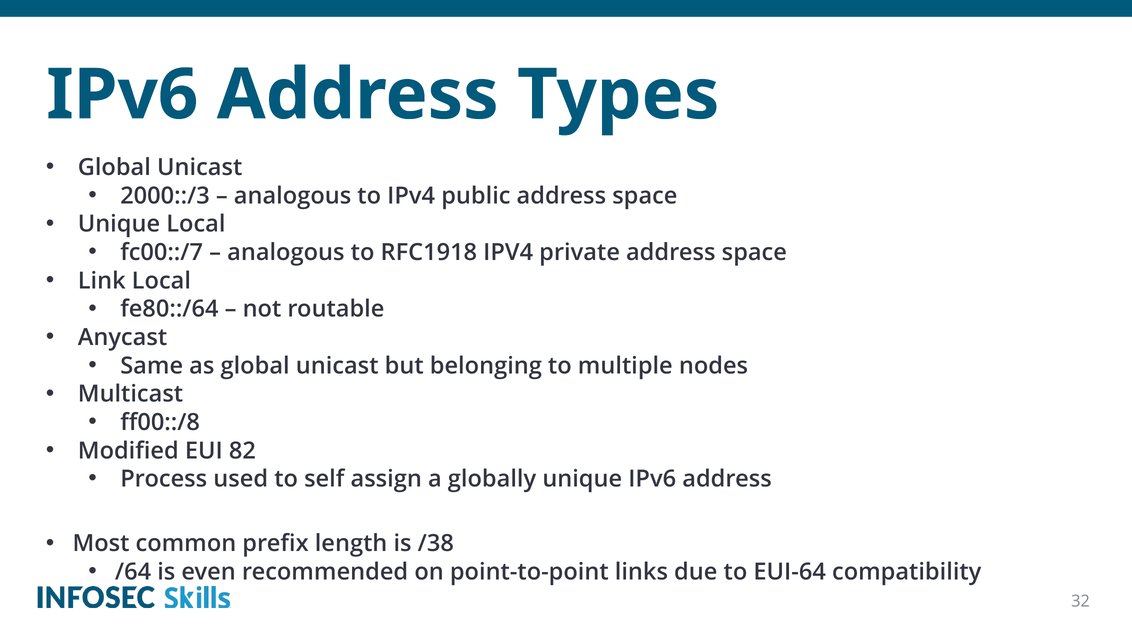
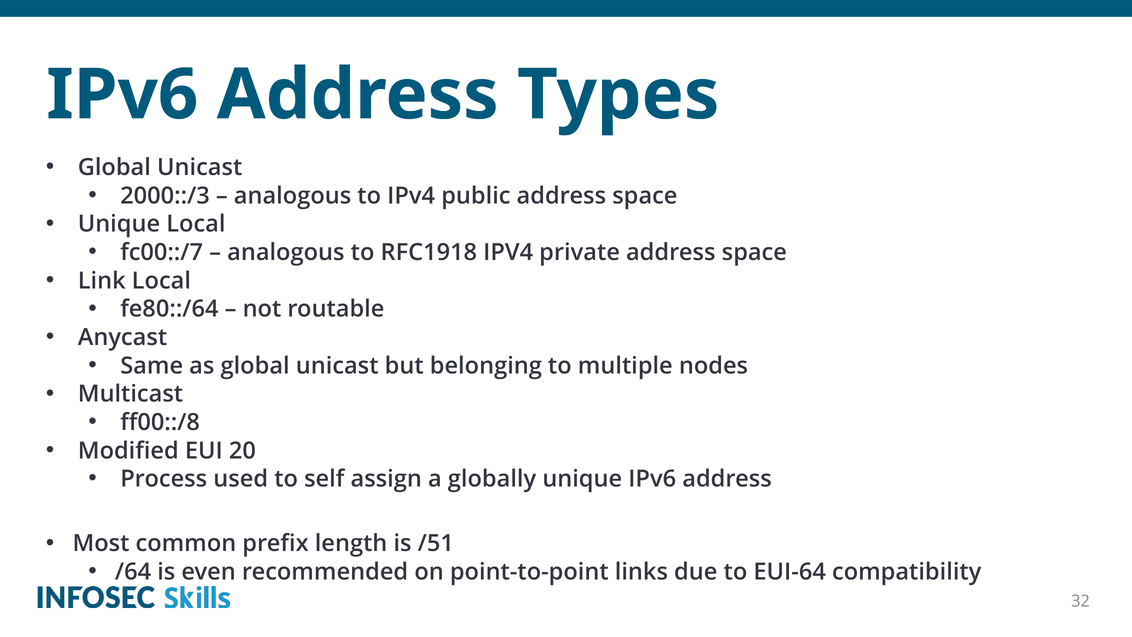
82: 82 -> 20
/38: /38 -> /51
